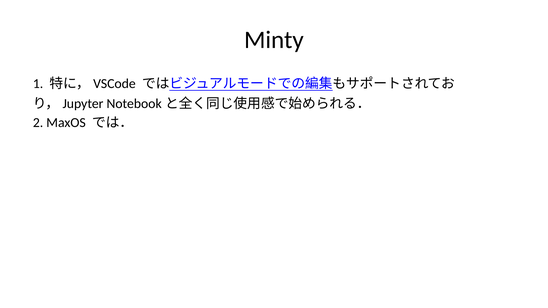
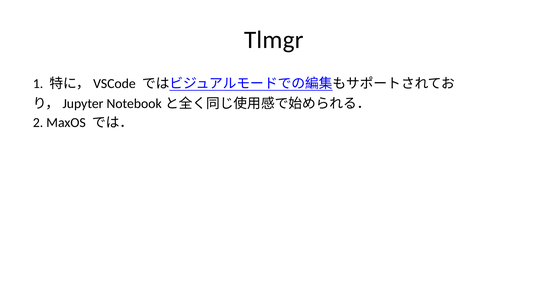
Minty: Minty -> Tlmgr
